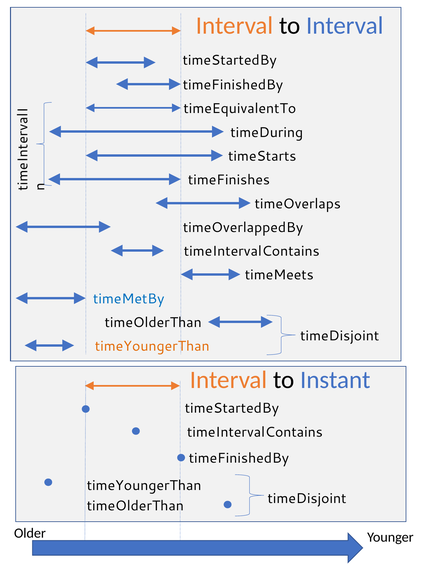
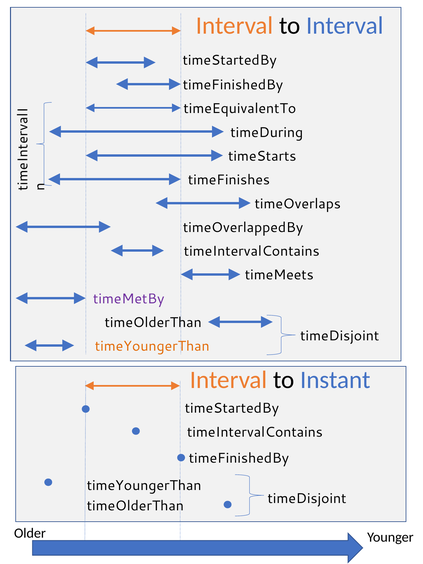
timeMetBy colour: blue -> purple
